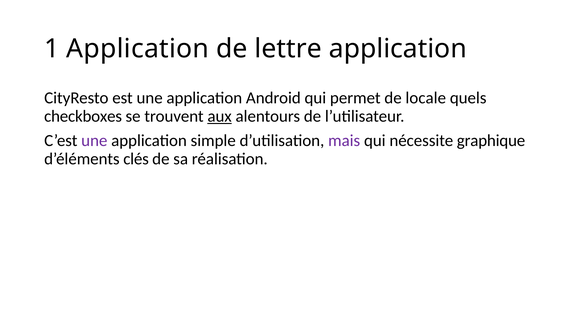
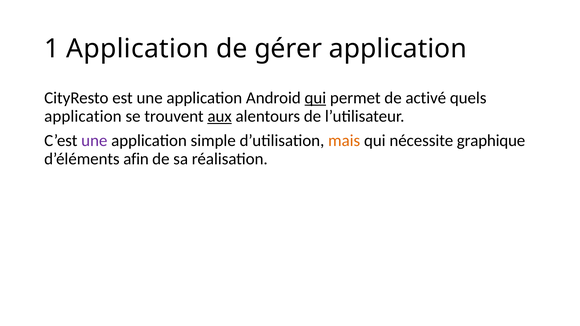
lettre: lettre -> gérer
qui at (315, 98) underline: none -> present
locale: locale -> activé
checkboxes at (83, 116): checkboxes -> application
mais colour: purple -> orange
clés: clés -> afin
